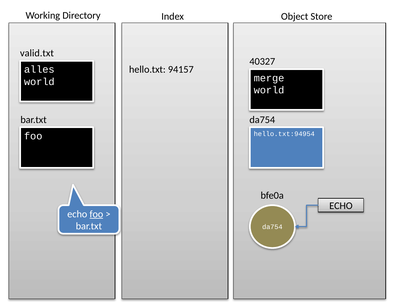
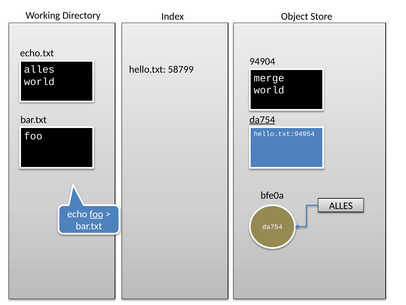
valid.txt: valid.txt -> echo.txt
40327: 40327 -> 94904
94157: 94157 -> 58799
da754 at (262, 119) underline: none -> present
ECHO at (341, 206): ECHO -> ALLES
